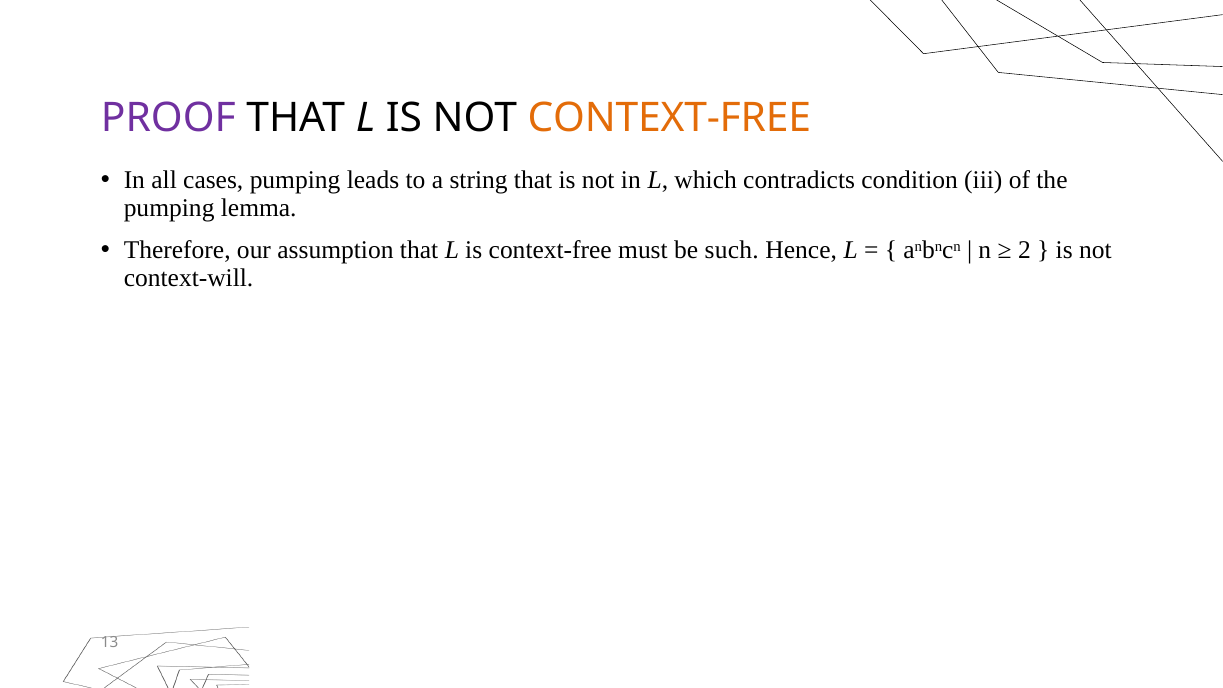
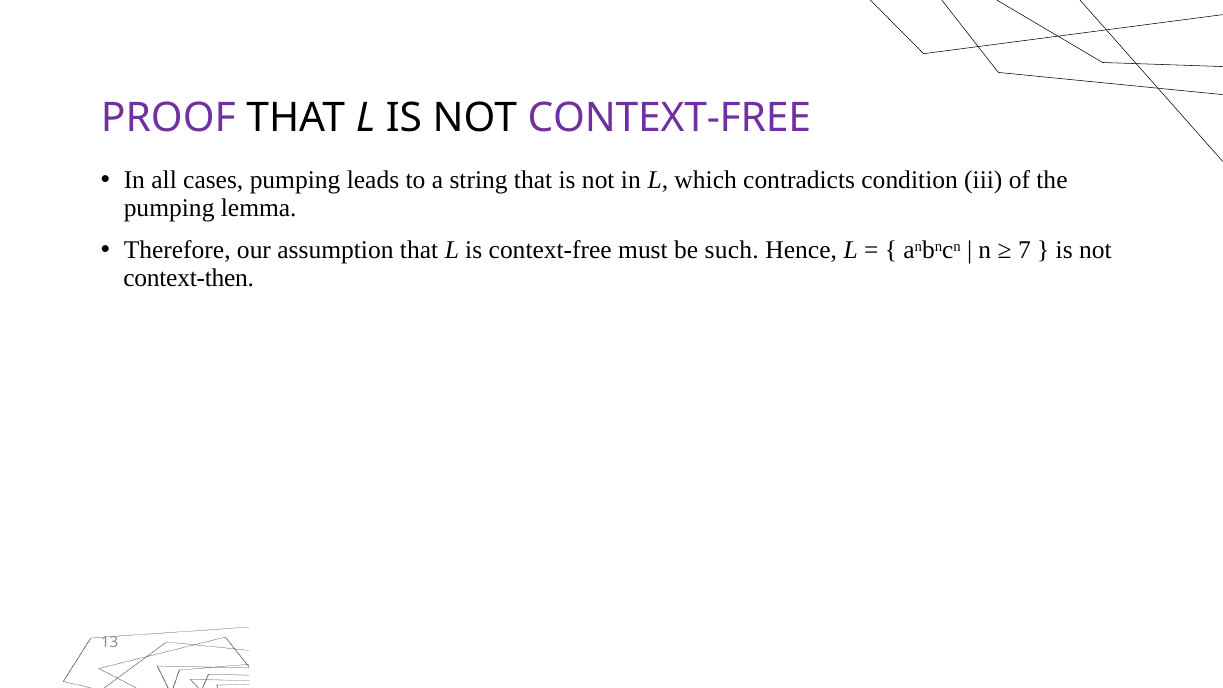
CONTEXT-FREE at (669, 118) colour: orange -> purple
2: 2 -> 7
context-will: context-will -> context-then
